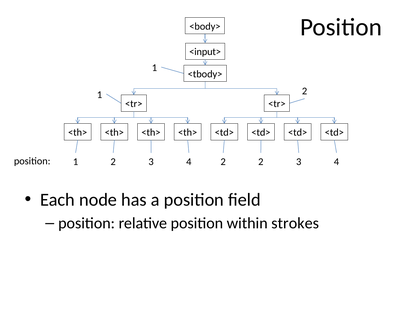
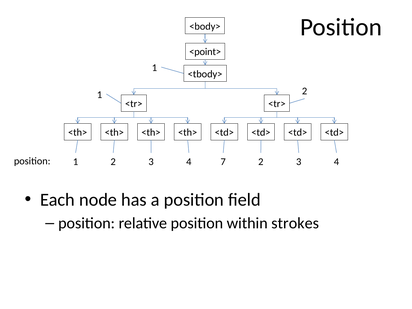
<input>: <input> -> <point>
4 2: 2 -> 7
